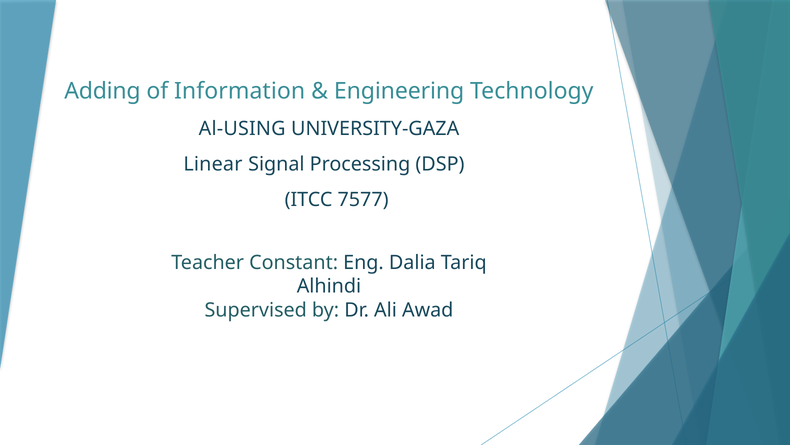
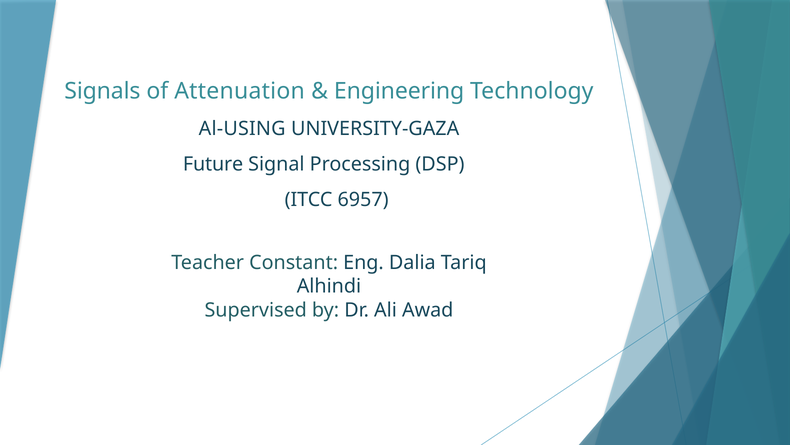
Adding: Adding -> Signals
Information: Information -> Attenuation
Linear: Linear -> Future
7577: 7577 -> 6957
